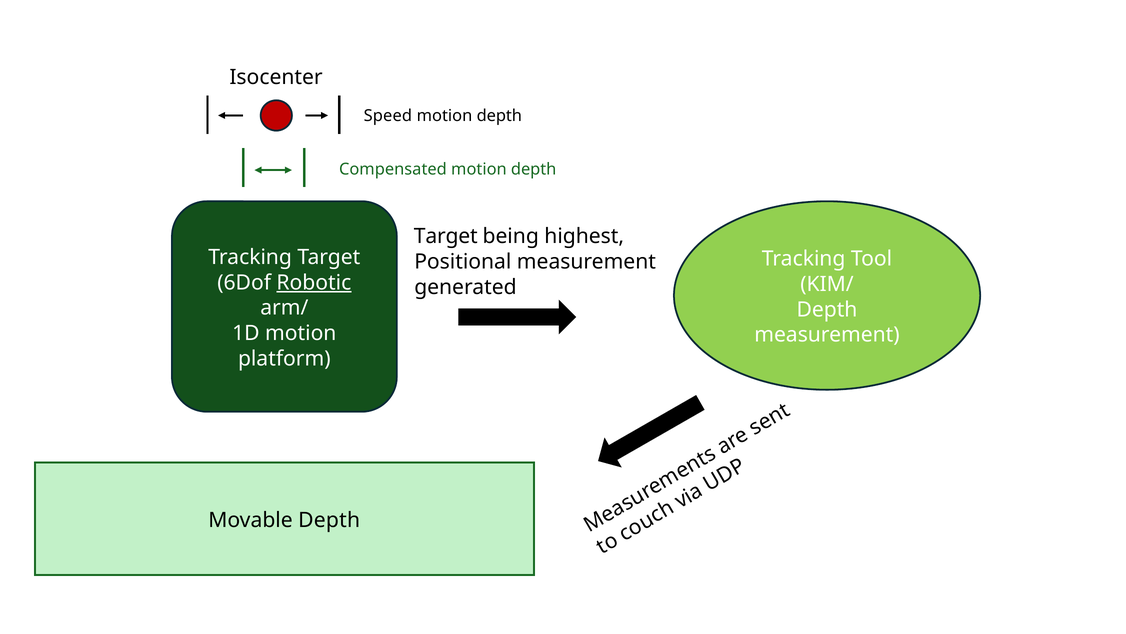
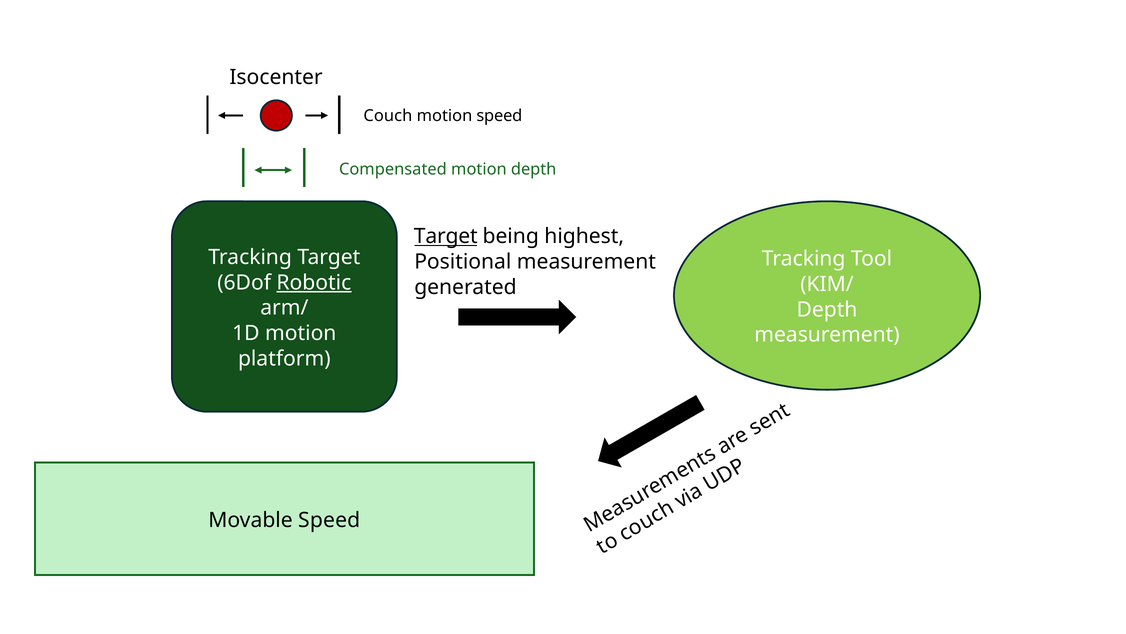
Speed: Speed -> Couch
depth at (499, 116): depth -> speed
Target at (446, 236) underline: none -> present
Movable Depth: Depth -> Speed
